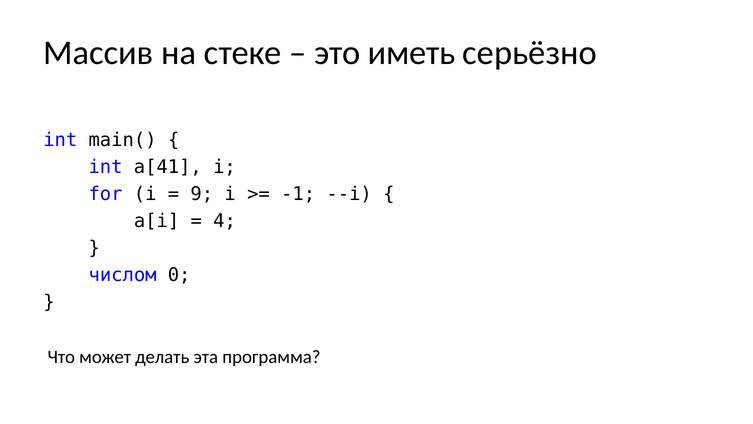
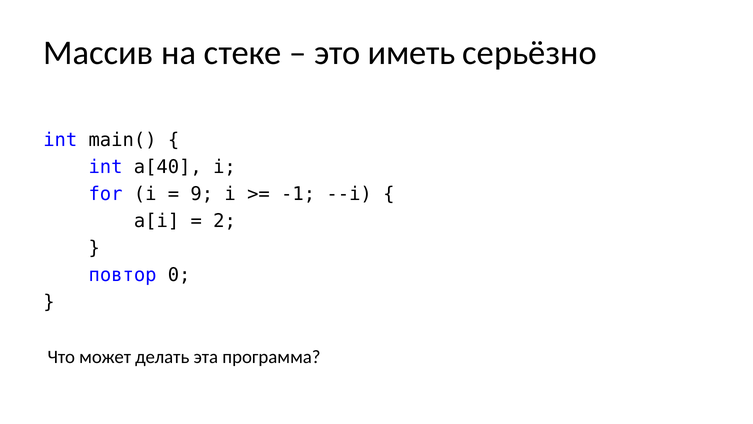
a[41: a[41 -> a[40
4: 4 -> 2
числом: числом -> повтор
